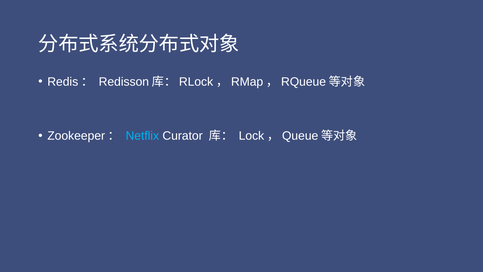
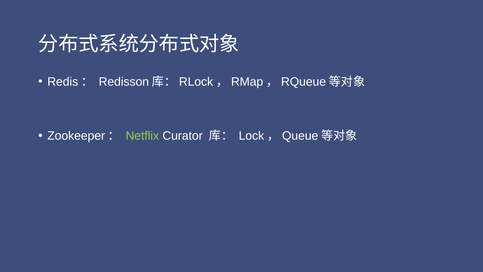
Netflix colour: light blue -> light green
